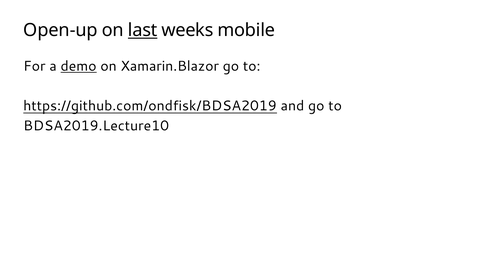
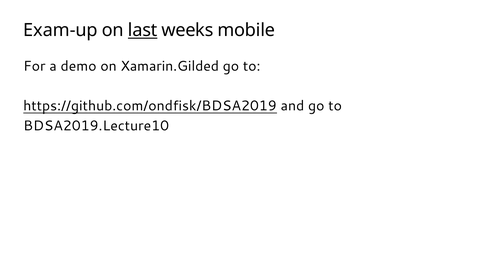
Open-up: Open-up -> Exam-up
demo underline: present -> none
Xamarin.Blazor: Xamarin.Blazor -> Xamarin.Gilded
